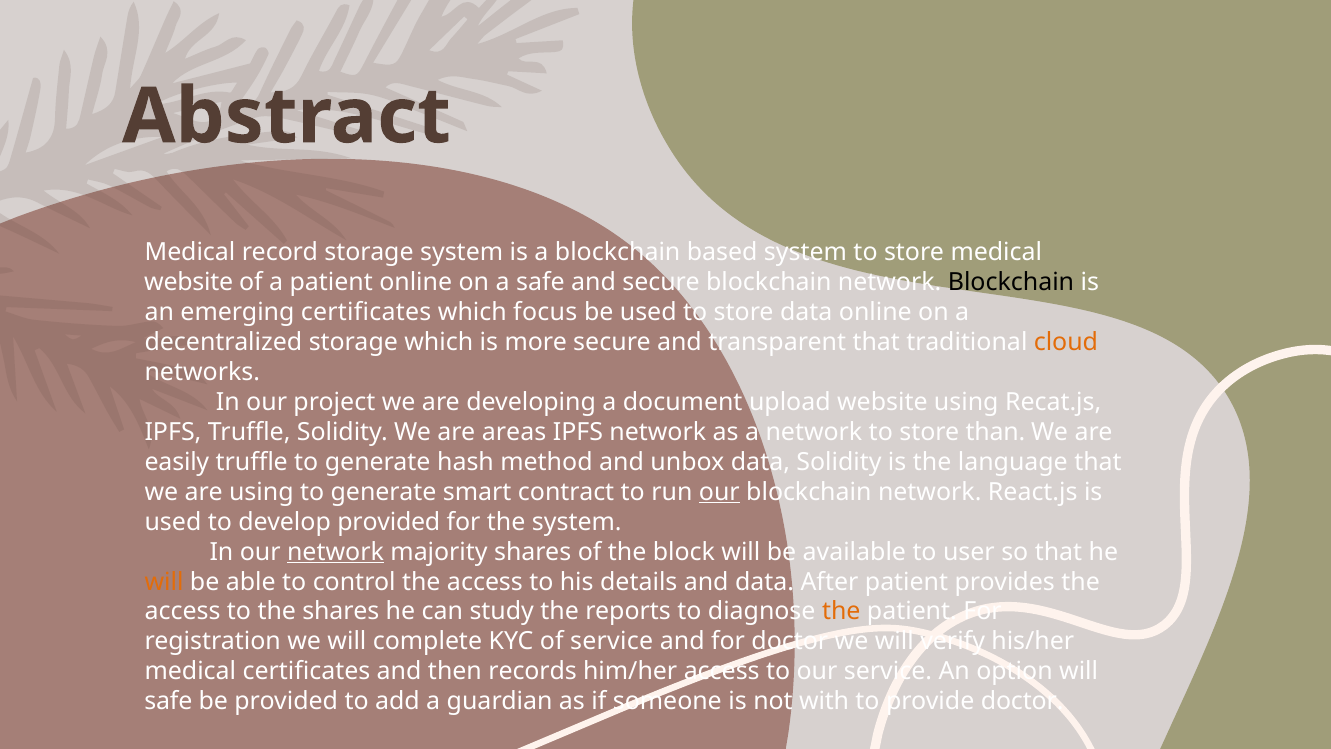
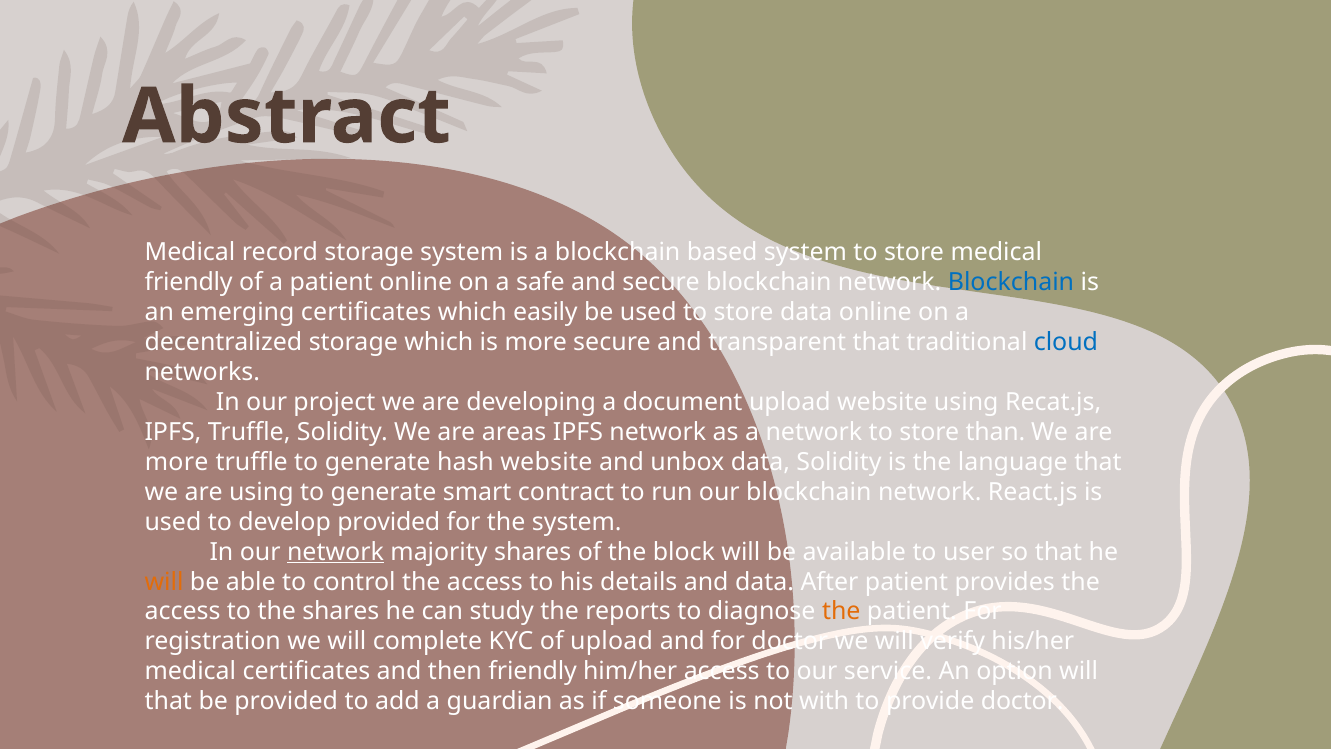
website at (189, 282): website -> friendly
Blockchain at (1011, 282) colour: black -> blue
focus: focus -> easily
cloud colour: orange -> blue
easily at (177, 462): easily -> more
hash method: method -> website
our at (719, 492) underline: present -> none
of service: service -> upload
then records: records -> friendly
safe at (168, 701): safe -> that
